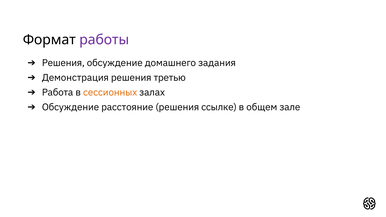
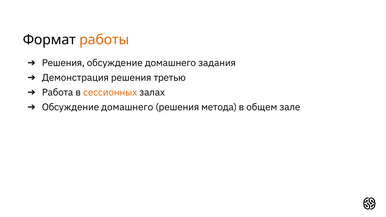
работы colour: purple -> orange
расстояние at (127, 107): расстояние -> домашнего
ссылке: ссылке -> метода
